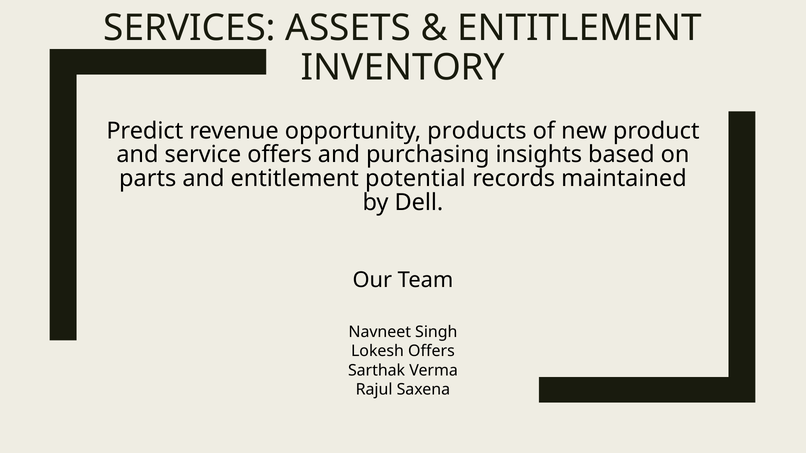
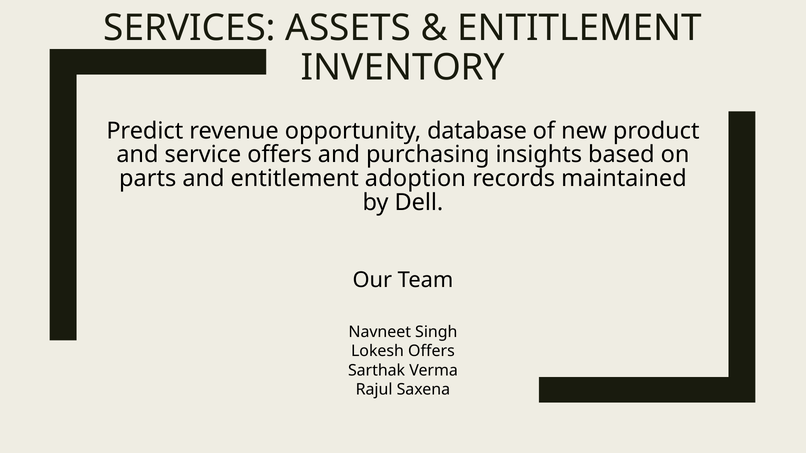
products: products -> database
potential: potential -> adoption
